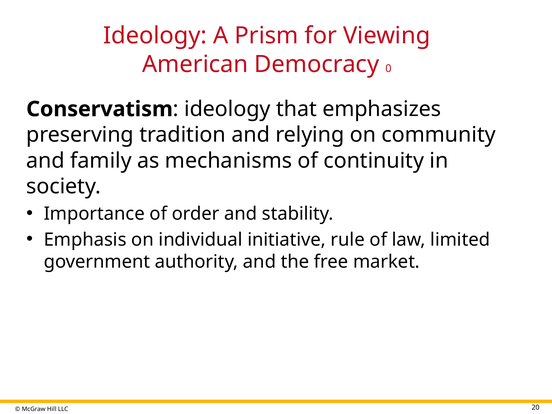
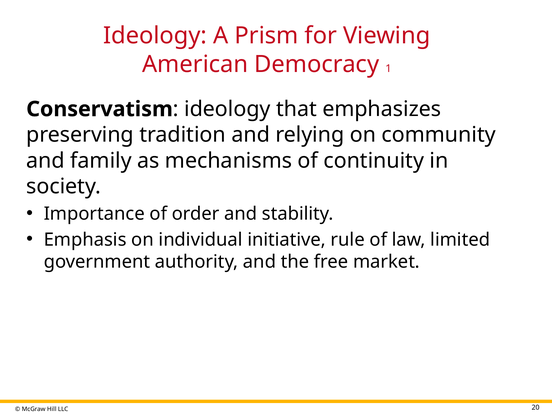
0: 0 -> 1
